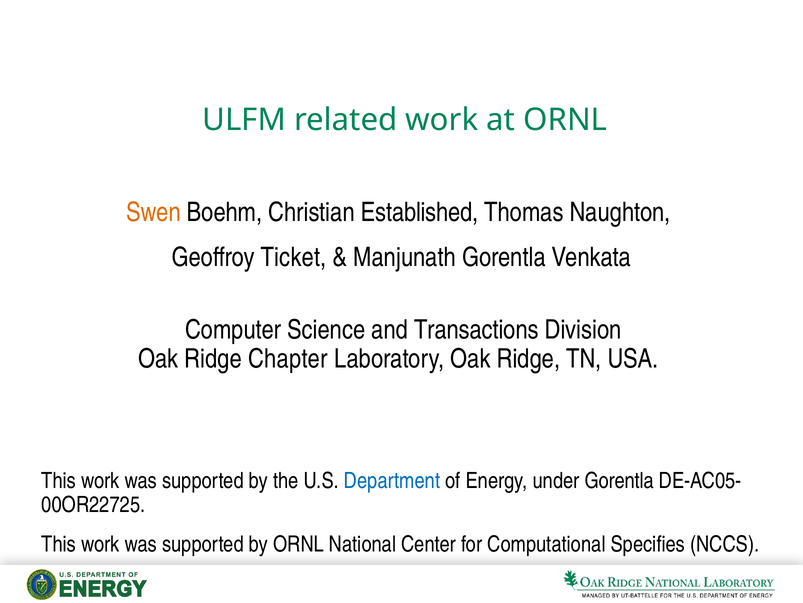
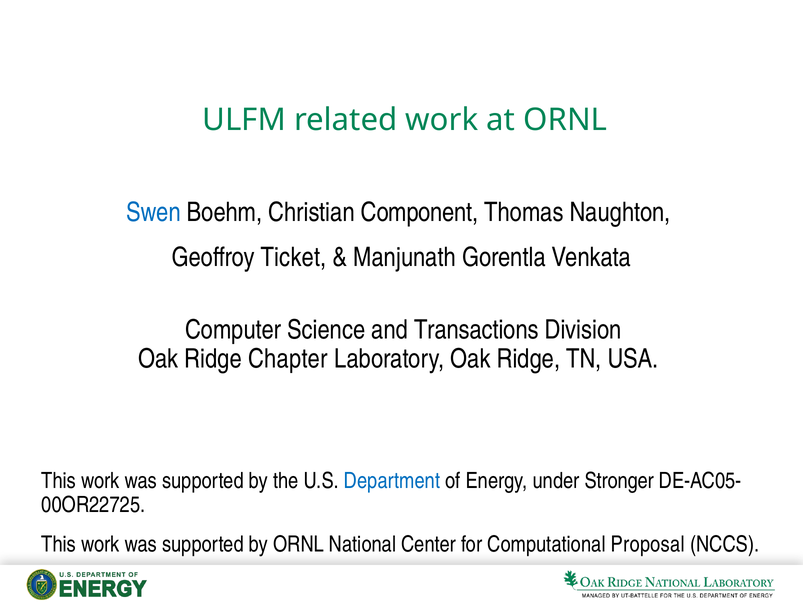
Swen colour: orange -> blue
Established: Established -> Component
under Gorentla: Gorentla -> Stronger
Specifies: Specifies -> Proposal
